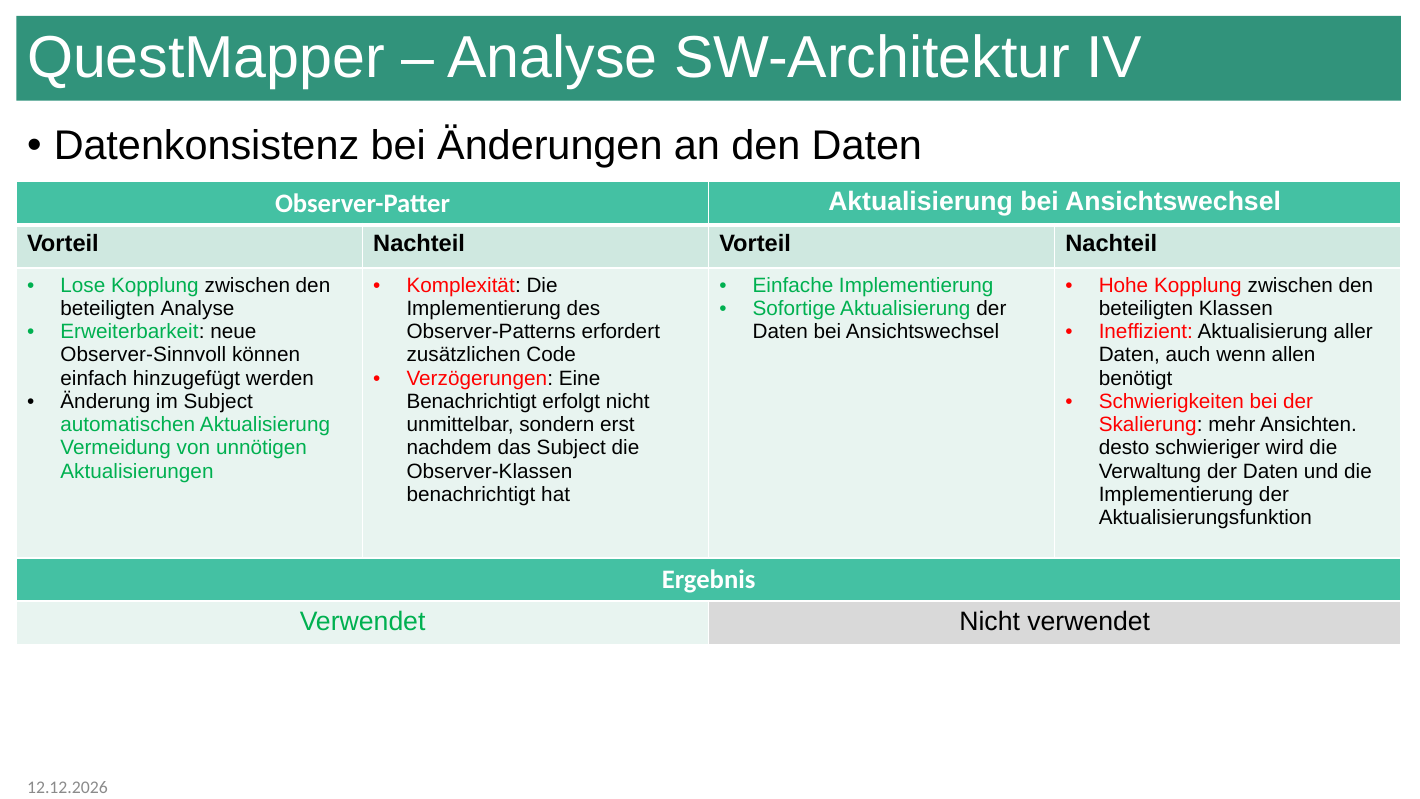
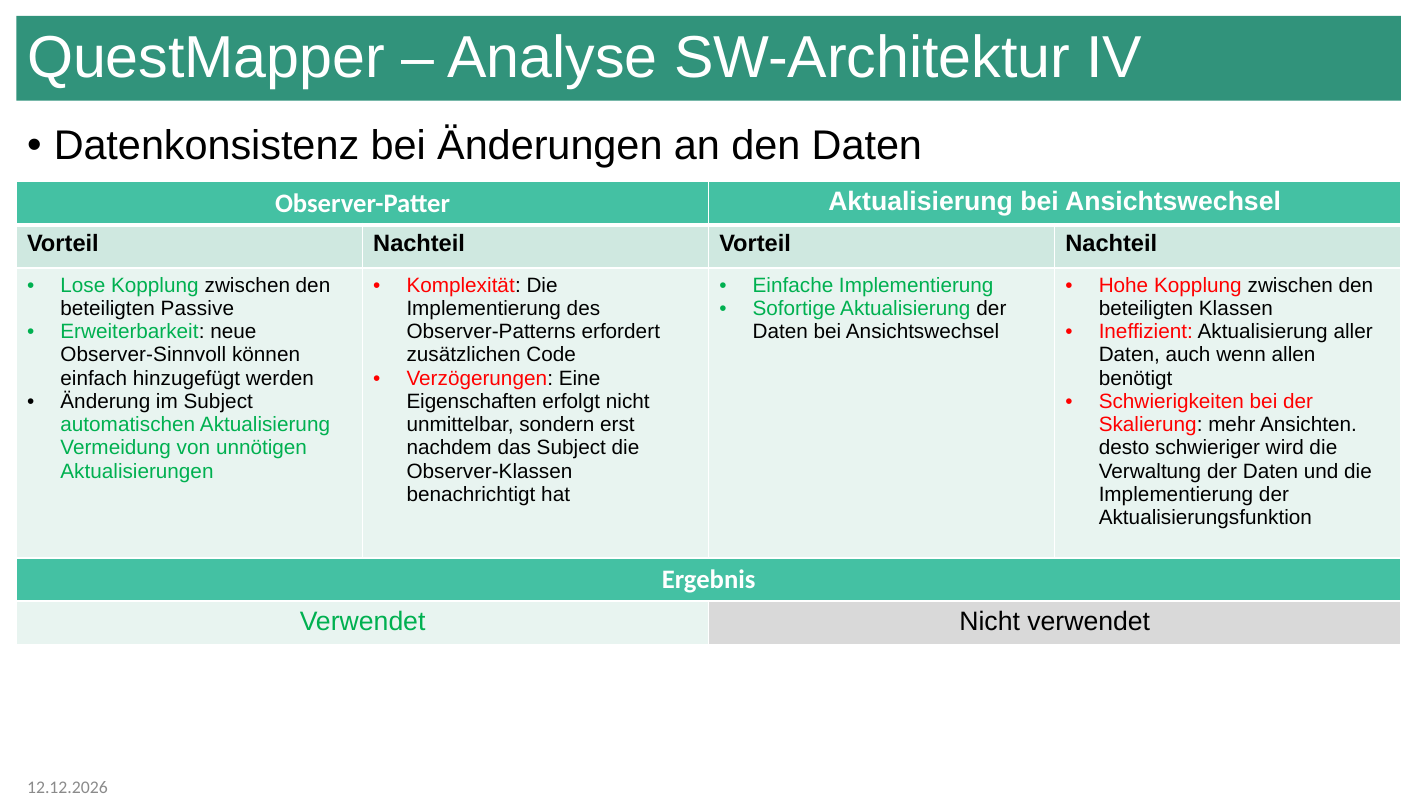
beteiligten Analyse: Analyse -> Passive
Benachrichtigt at (472, 401): Benachrichtigt -> Eigenschaften
